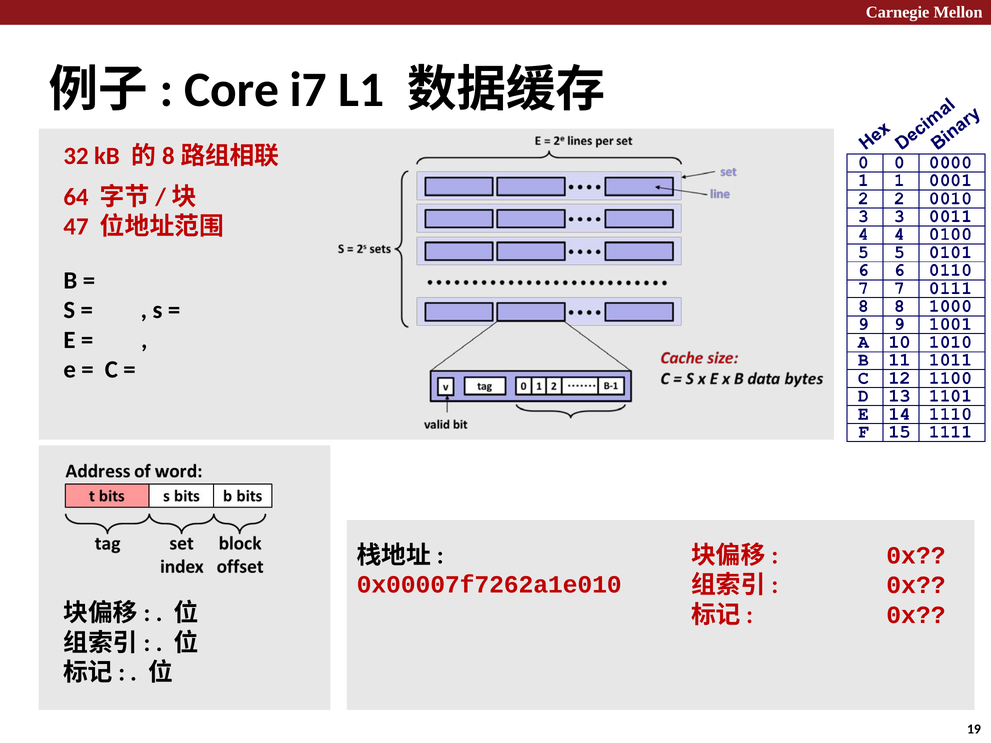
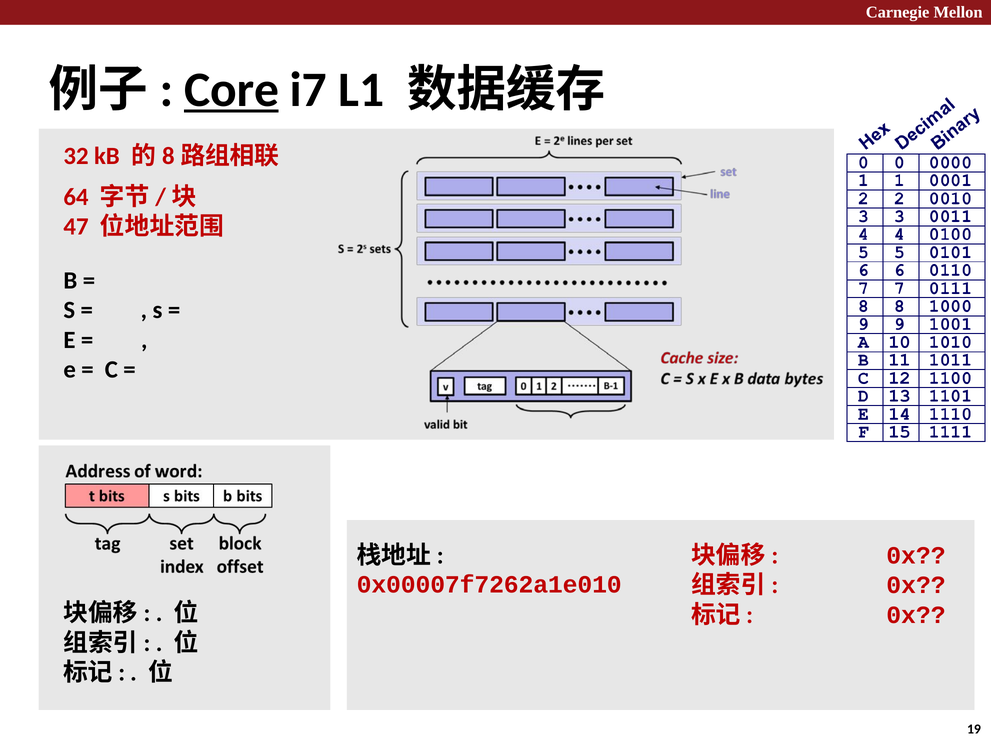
Core underline: none -> present
